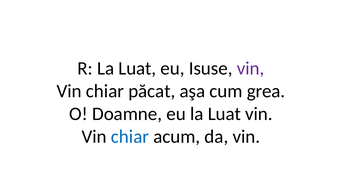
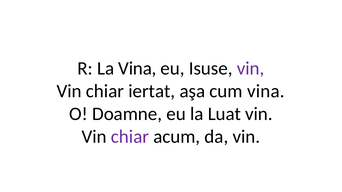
R La Luat: Luat -> Vina
păcat: păcat -> iertat
cum grea: grea -> vina
chiar at (130, 137) colour: blue -> purple
